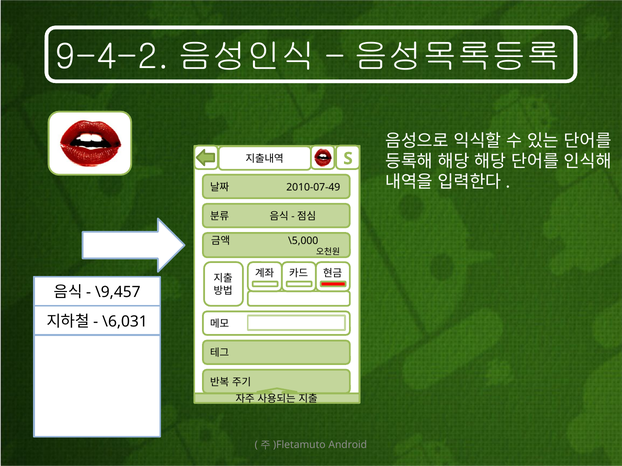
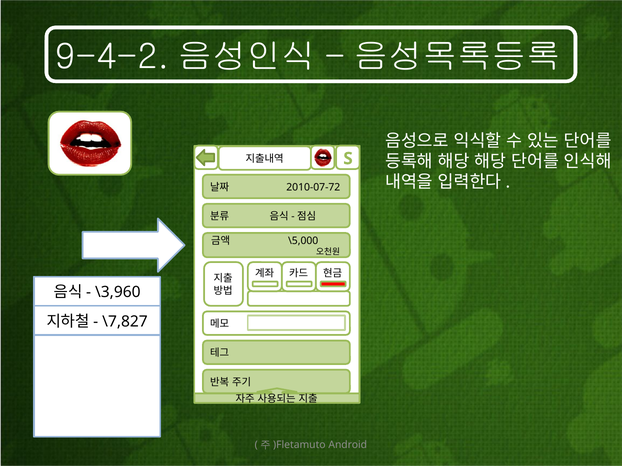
2010-07-49: 2010-07-49 -> 2010-07-72
\9,457: \9,457 -> \3,960
\6,031: \6,031 -> \7,827
